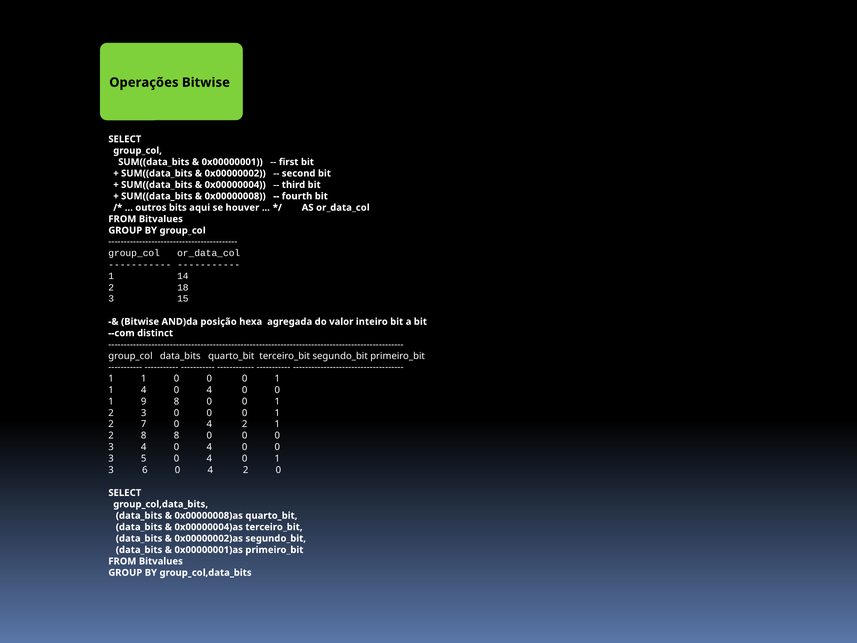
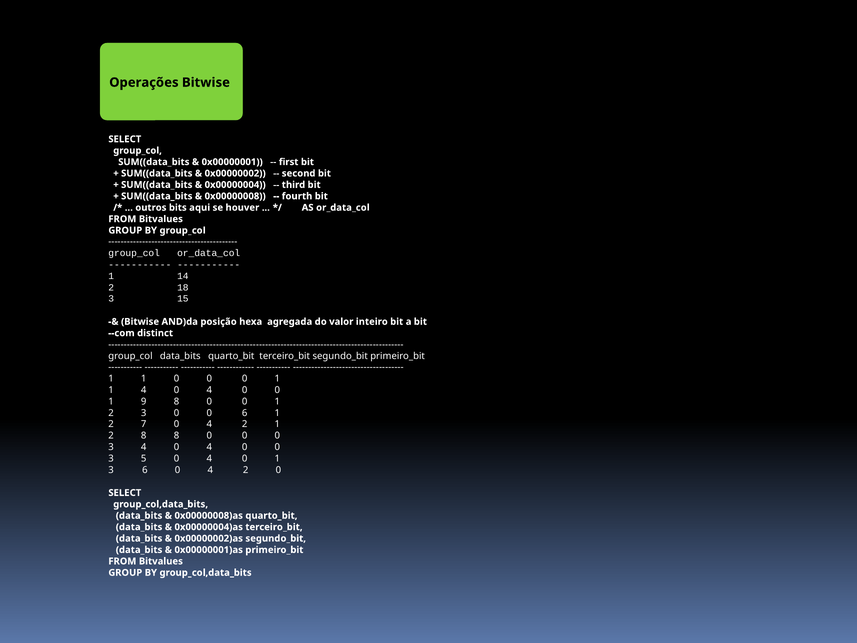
3 0 0 0: 0 -> 6
